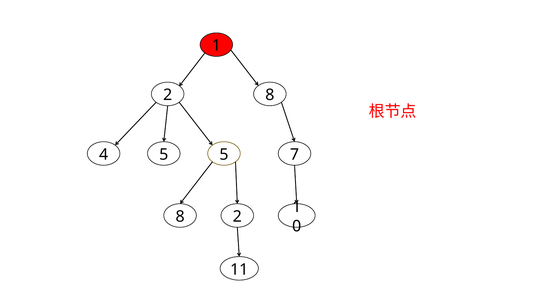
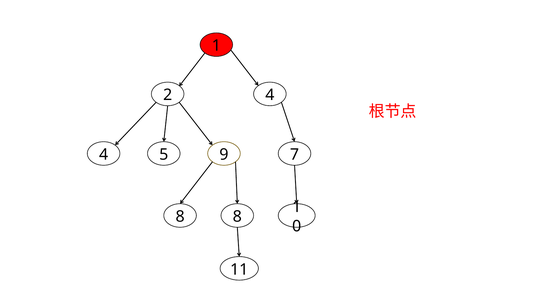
2 8: 8 -> 4
5 5: 5 -> 9
8 2: 2 -> 8
